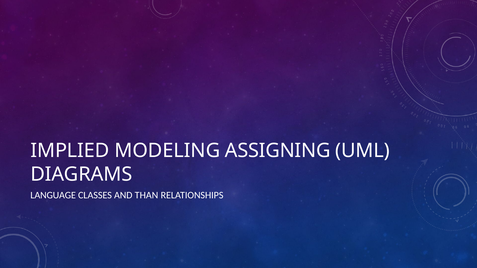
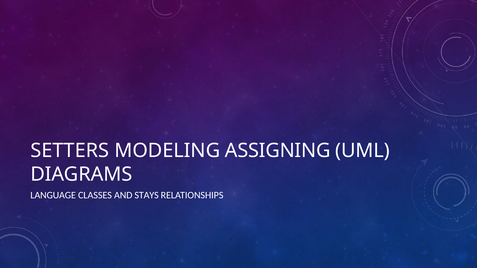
IMPLIED: IMPLIED -> SETTERS
THAN: THAN -> STAYS
